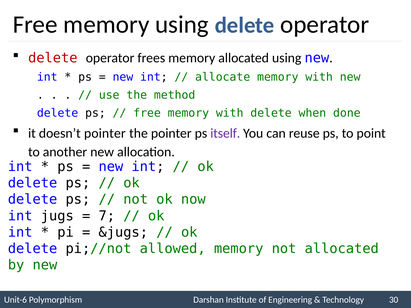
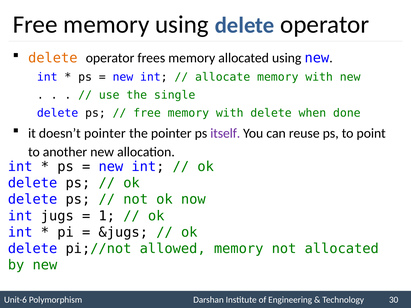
delete at (53, 58) colour: red -> orange
method: method -> single
7: 7 -> 1
